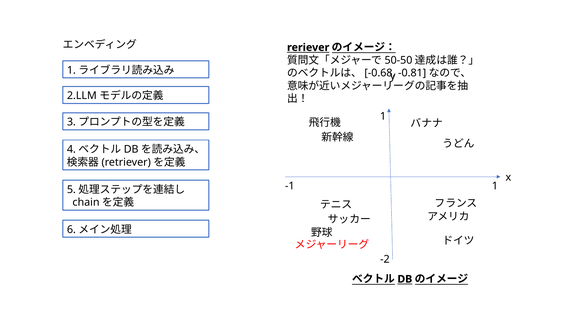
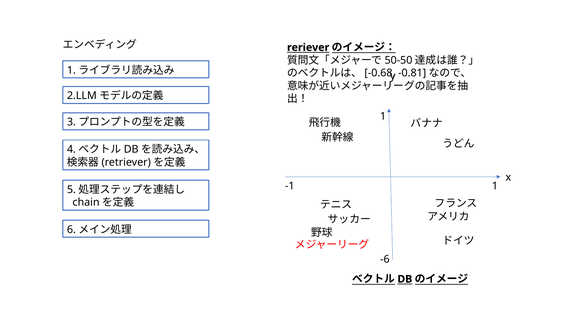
-2: -2 -> -6
